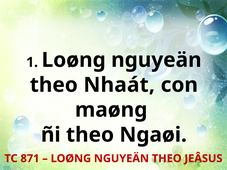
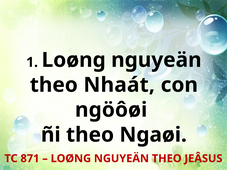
maøng: maøng -> ngöôøi
